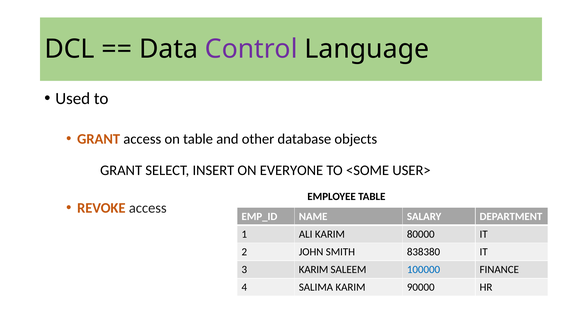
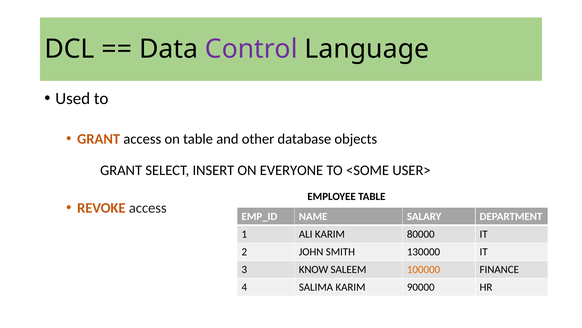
838380: 838380 -> 130000
3 KARIM: KARIM -> KNOW
100000 colour: blue -> orange
